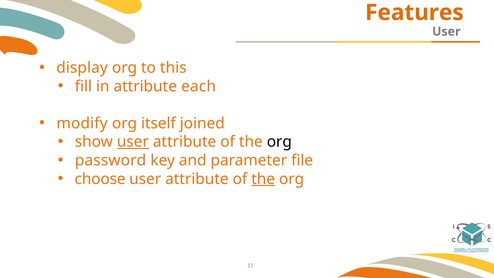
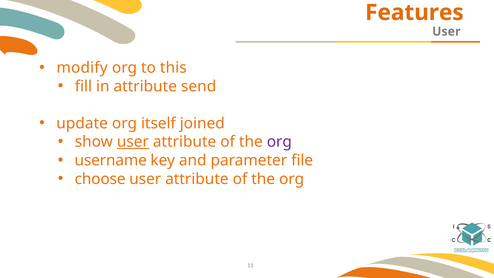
display: display -> modify
each: each -> send
modify: modify -> update
org at (279, 142) colour: black -> purple
password: password -> username
the at (263, 179) underline: present -> none
